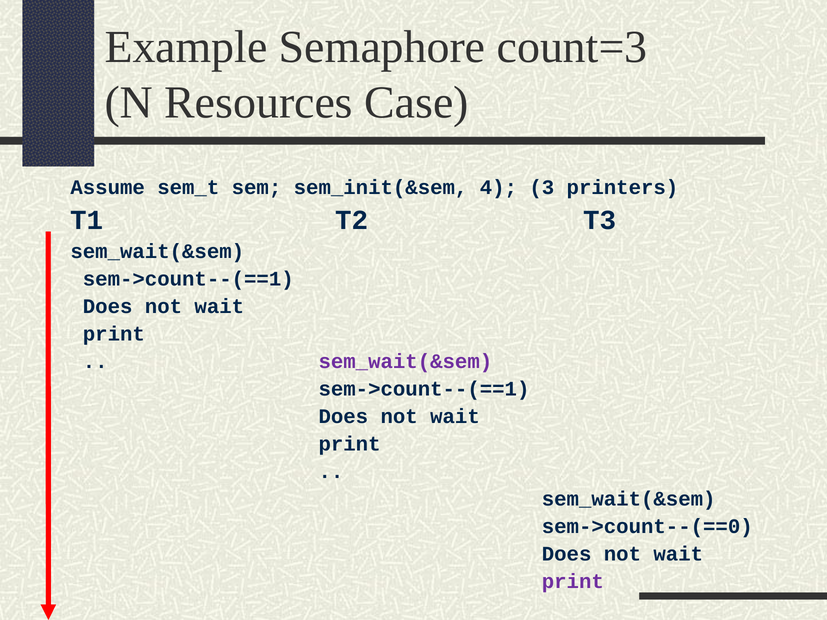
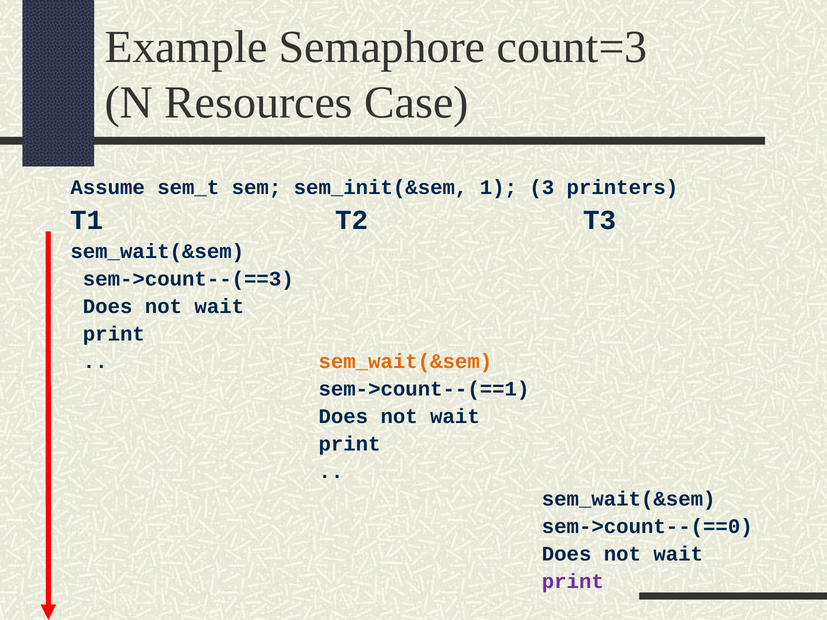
4: 4 -> 1
sem->count--(==1 at (188, 279): sem->count--(==1 -> sem->count--(==3
sem_wait(&sem at (405, 362) colour: purple -> orange
